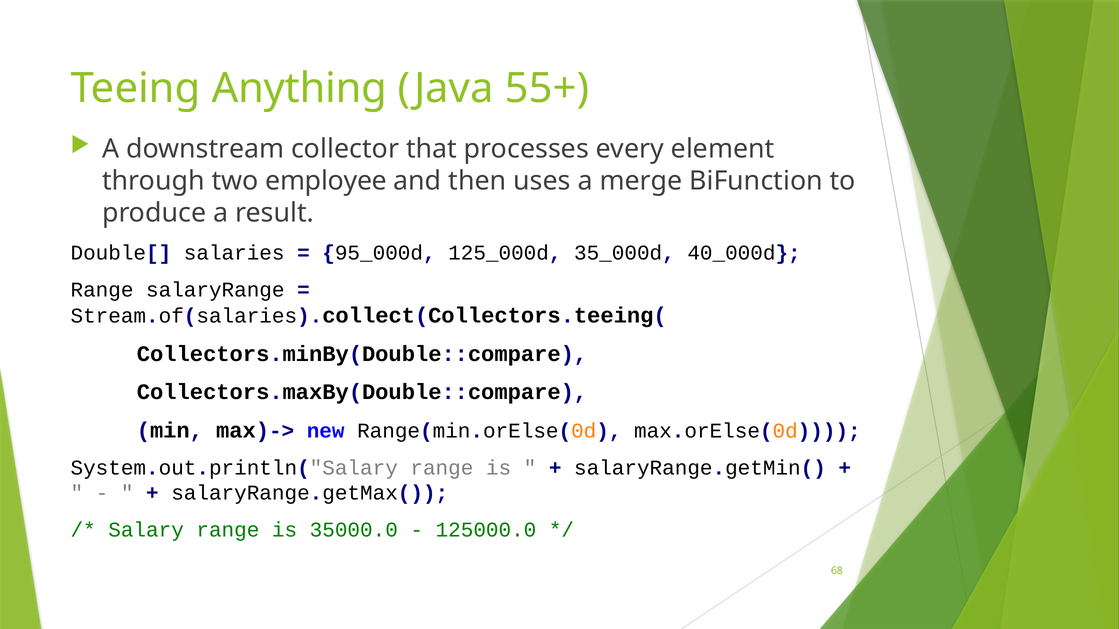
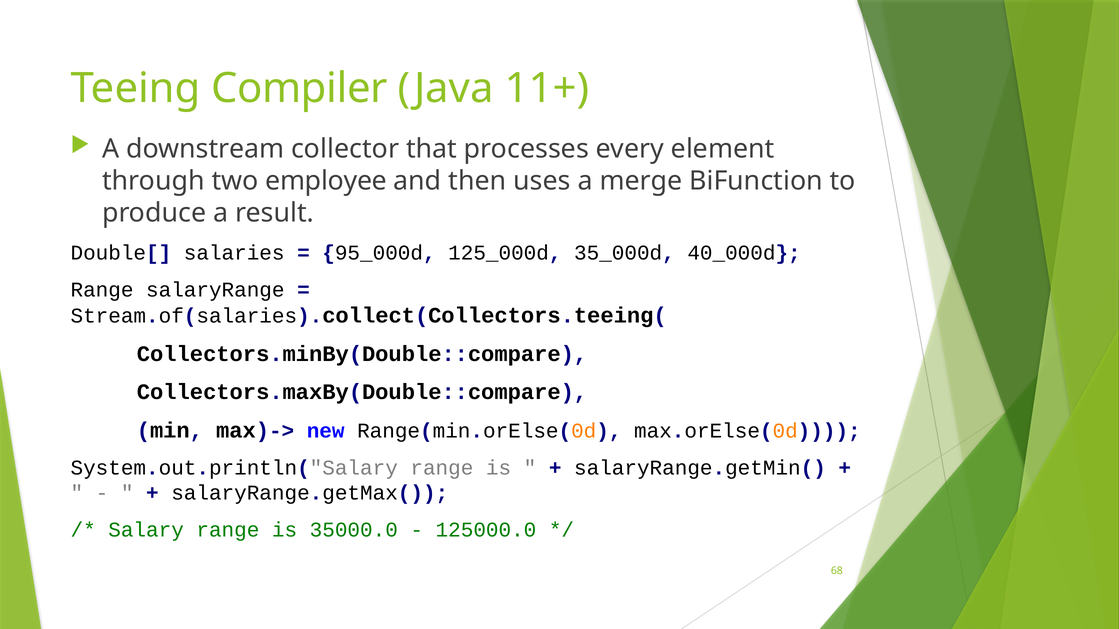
Anything: Anything -> Compiler
55+: 55+ -> 11+
